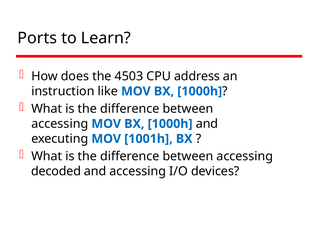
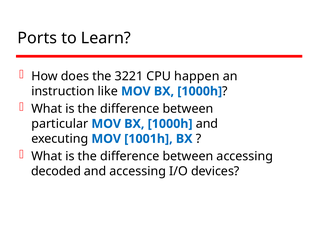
4503: 4503 -> 3221
address: address -> happen
accessing at (60, 124): accessing -> particular
